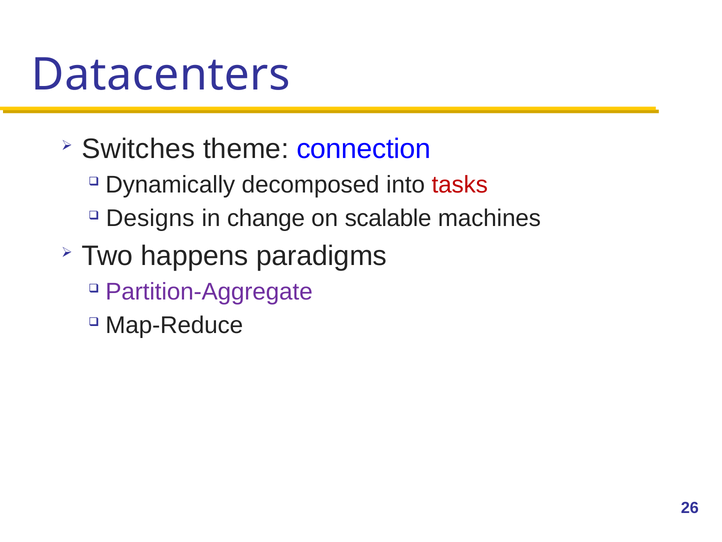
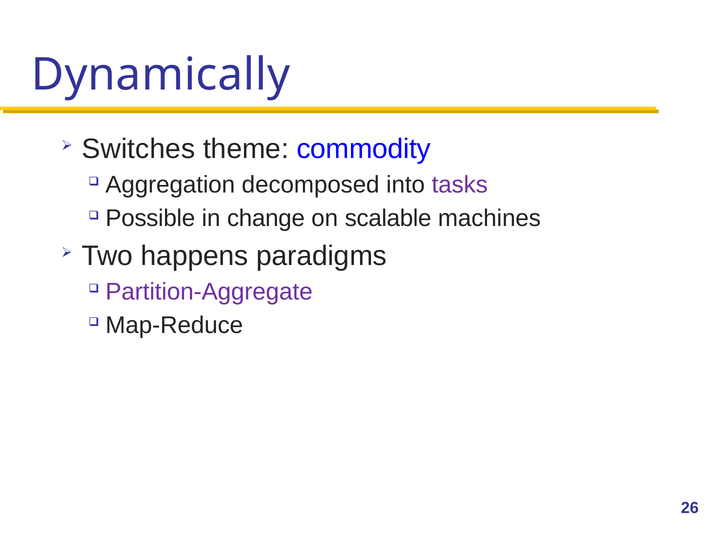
Datacenters: Datacenters -> Dynamically
connection: connection -> commodity
Dynamically: Dynamically -> Aggregation
tasks colour: red -> purple
Designs: Designs -> Possible
